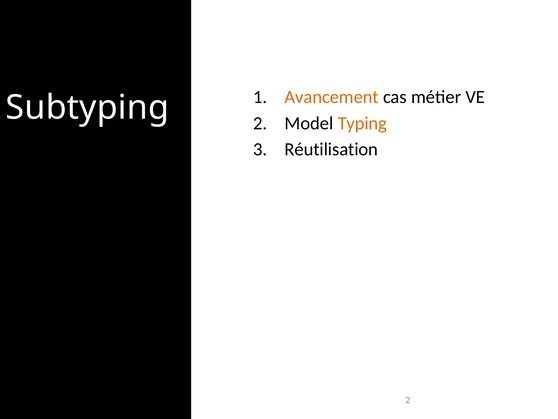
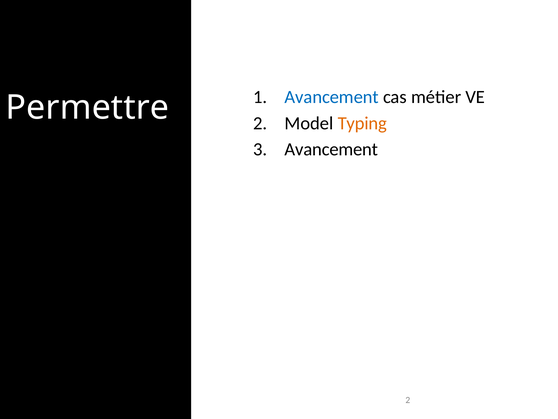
Avancement at (332, 97) colour: orange -> blue
Subtyping: Subtyping -> Permettre
Réutilisation at (331, 149): Réutilisation -> Avancement
